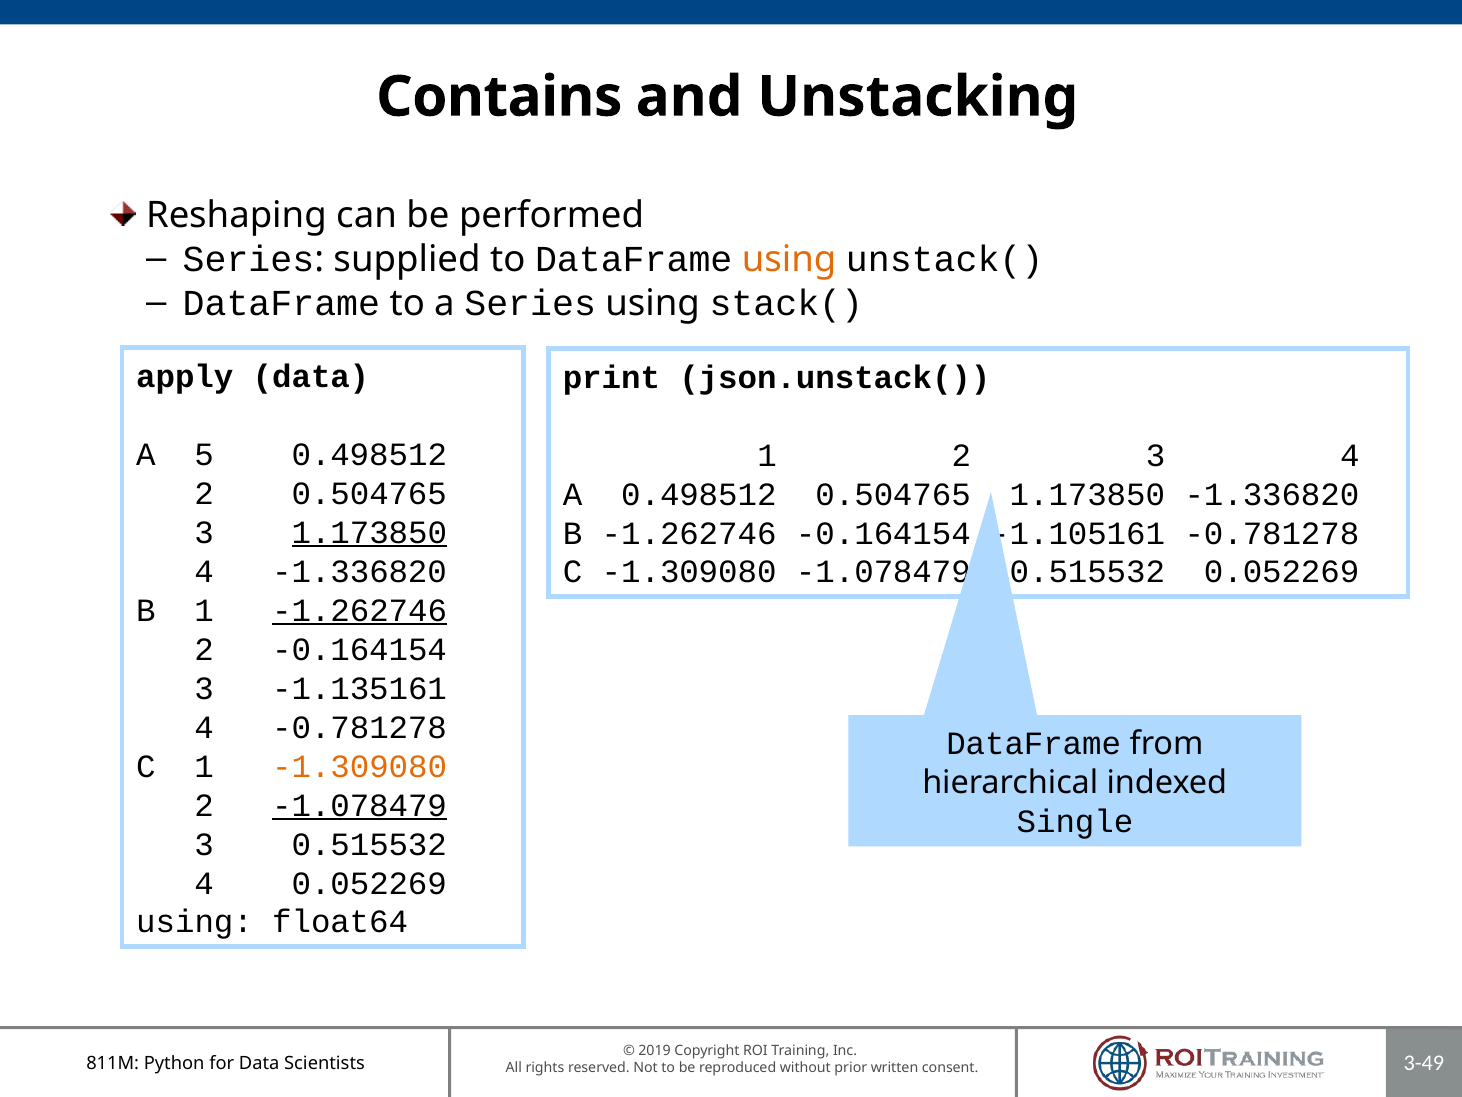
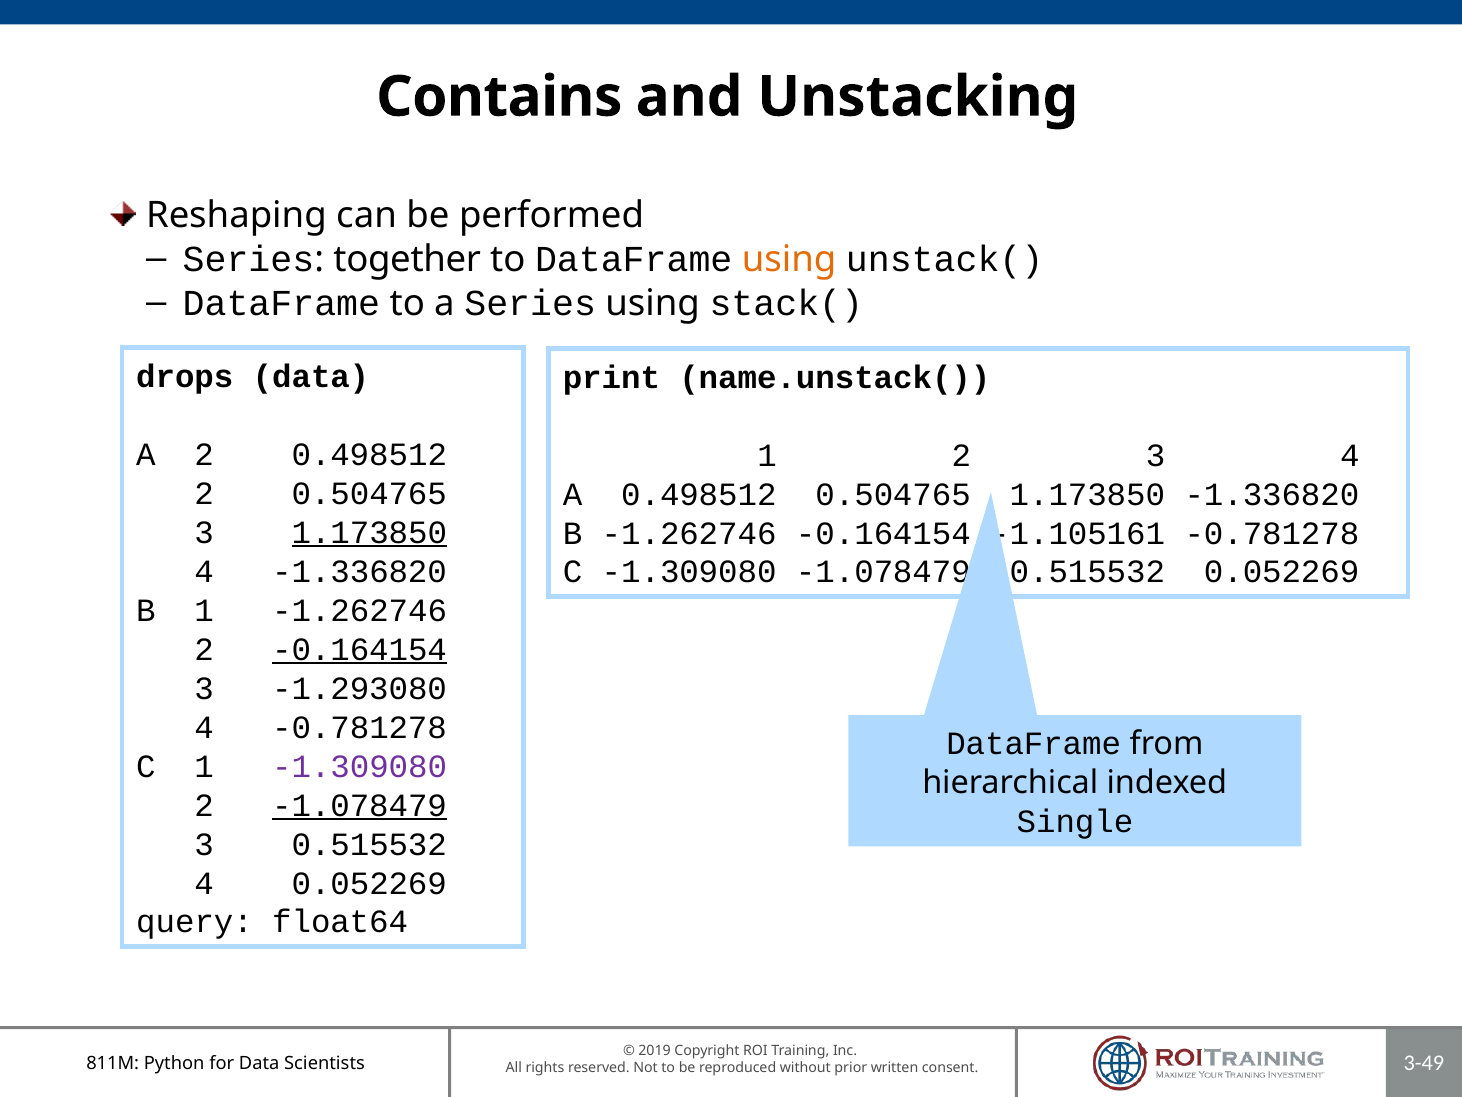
supplied: supplied -> together
apply: apply -> drops
json.unstack(: json.unstack( -> name.unstack(
A 5: 5 -> 2
-1.262746 at (360, 610) underline: present -> none
-0.164154 at (360, 649) underline: none -> present
-1.135161: -1.135161 -> -1.293080
-1.309080 at (360, 766) colour: orange -> purple
using at (195, 922): using -> query
